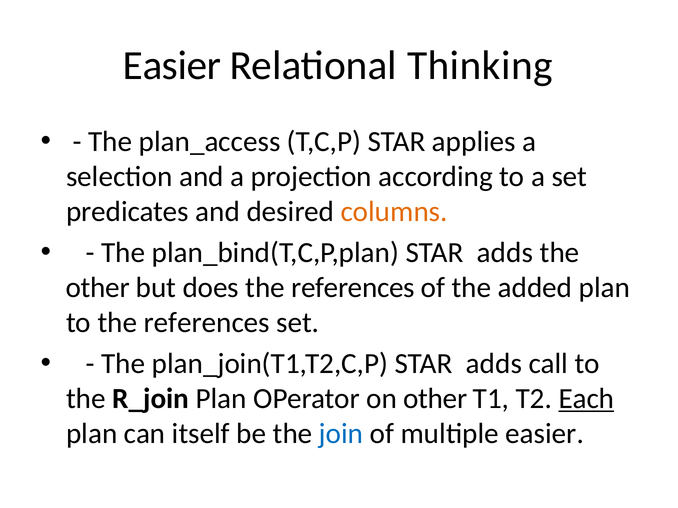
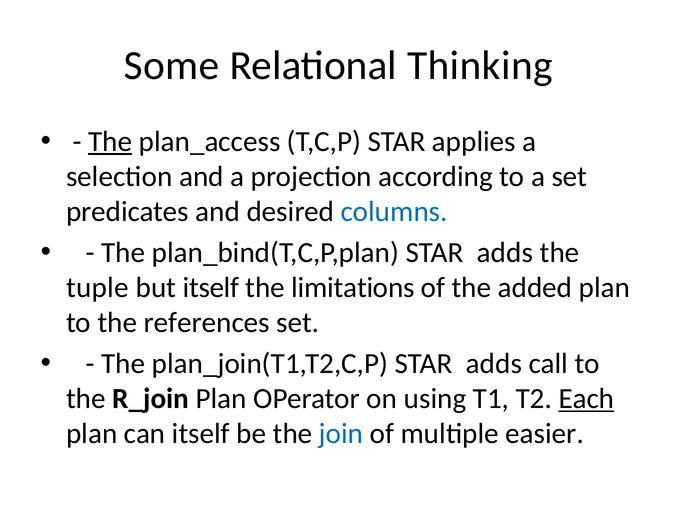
Easier at (172, 66): Easier -> Some
The at (110, 142) underline: none -> present
columns colour: orange -> blue
other at (98, 288): other -> tuple
but does: does -> itself
references at (353, 288): references -> limitations
on other: other -> using
